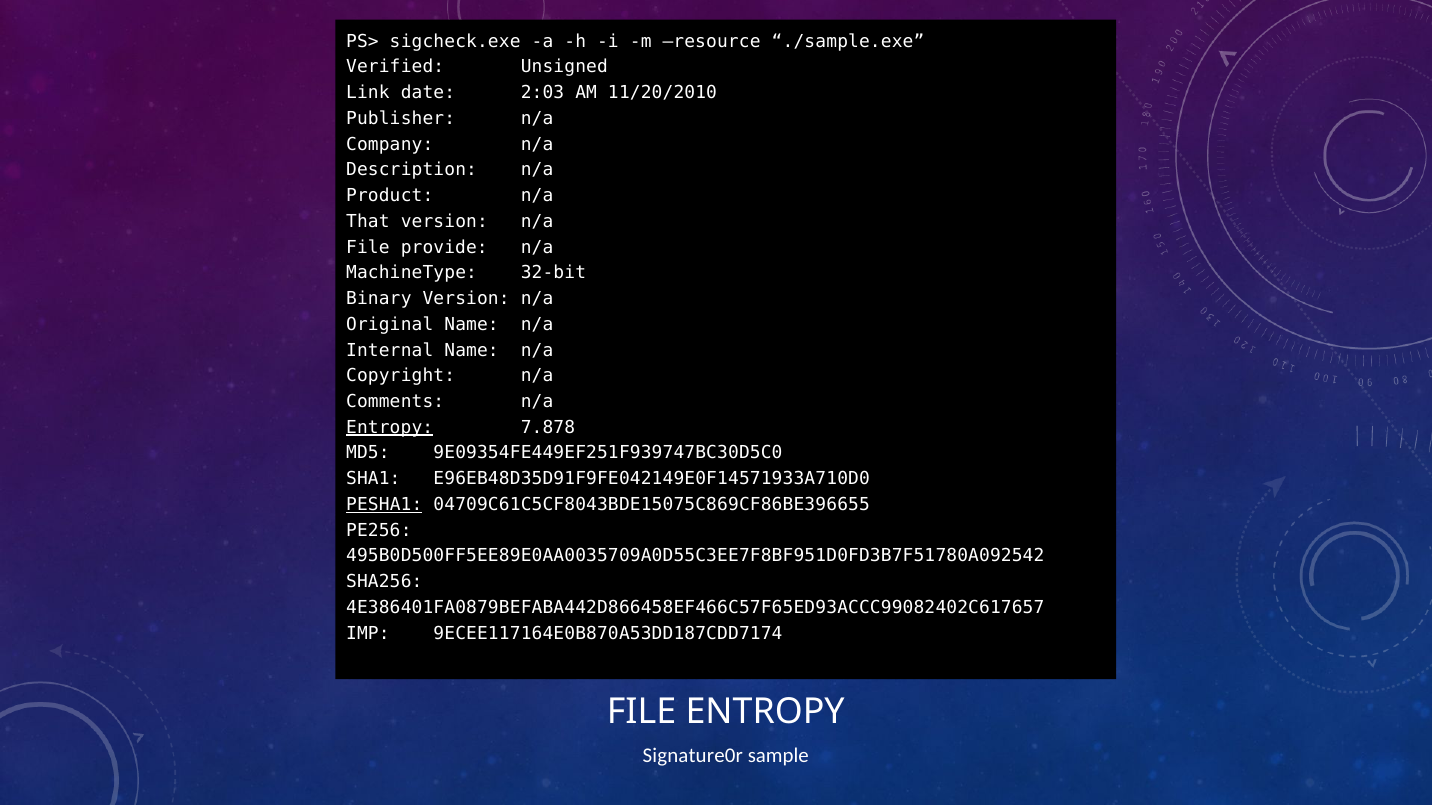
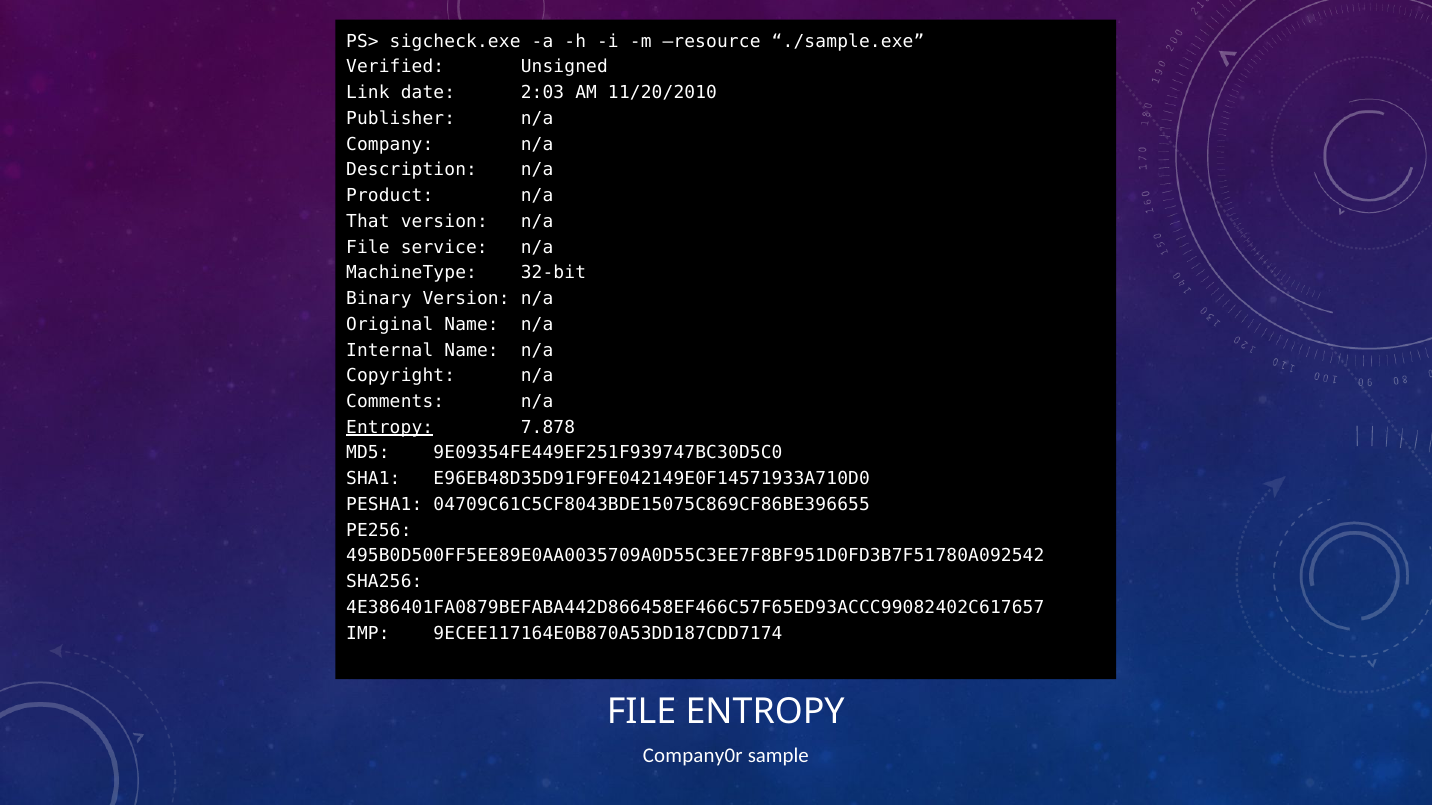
provide: provide -> service
PESHA1 underline: present -> none
Signature0r: Signature0r -> Company0r
